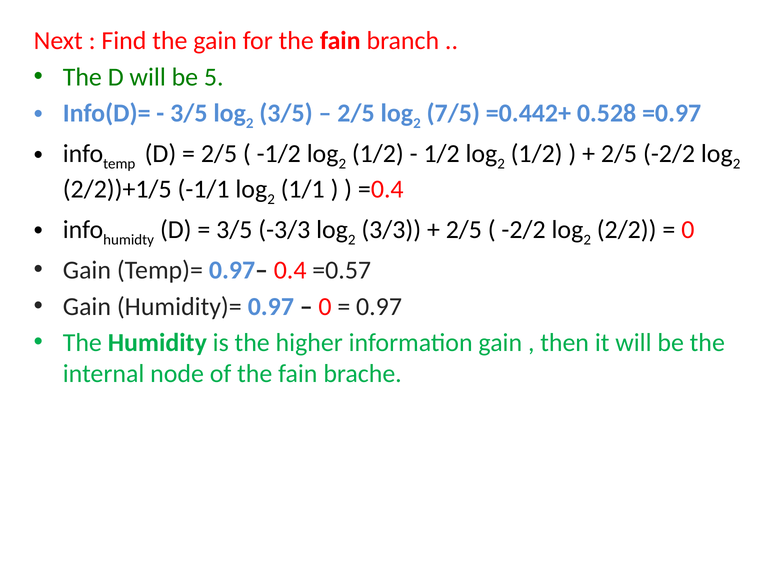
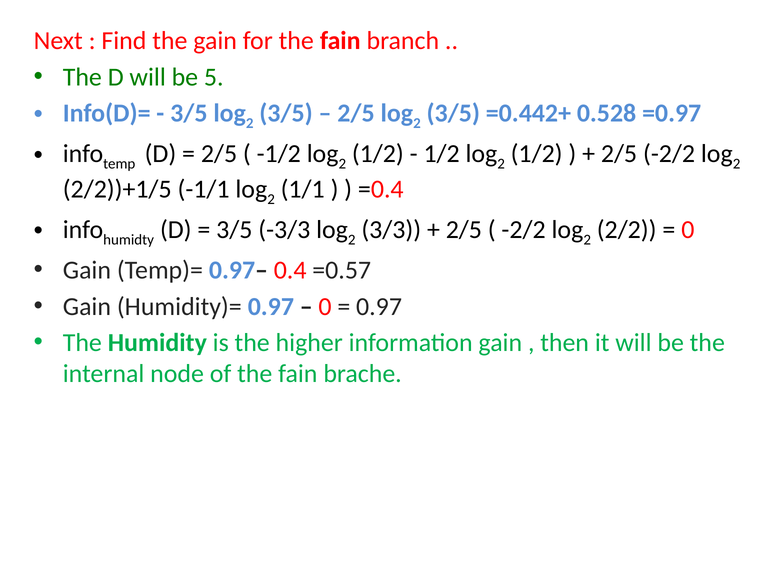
7/5 at (453, 113): 7/5 -> 3/5
